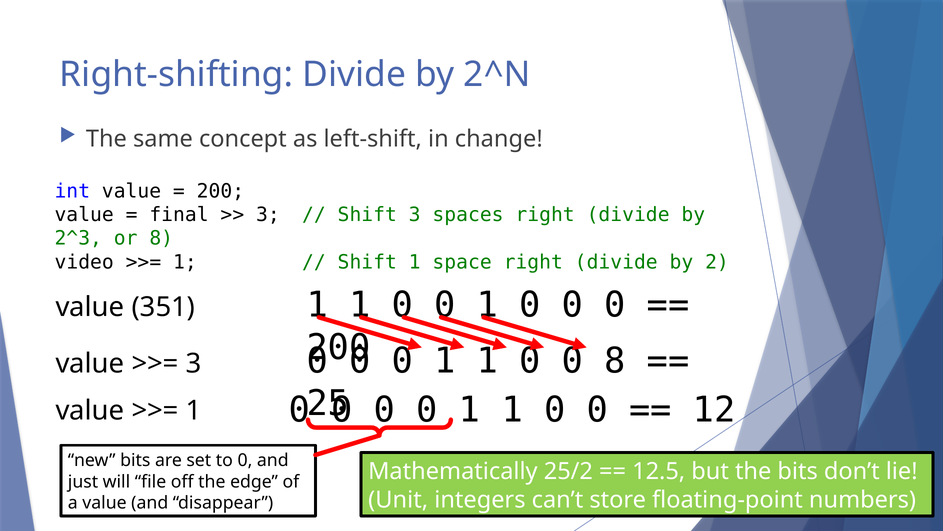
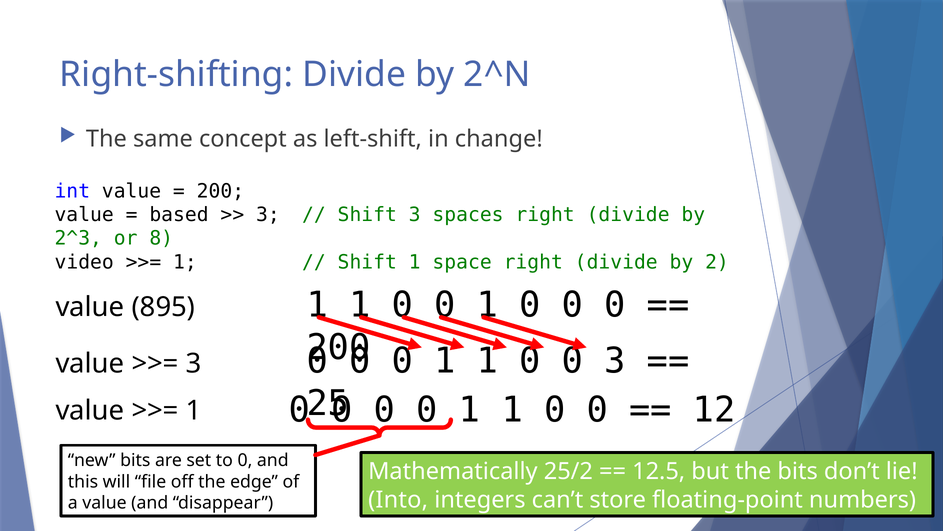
final: final -> based
351: 351 -> 895
0 8: 8 -> 3
just: just -> this
Unit: Unit -> Into
